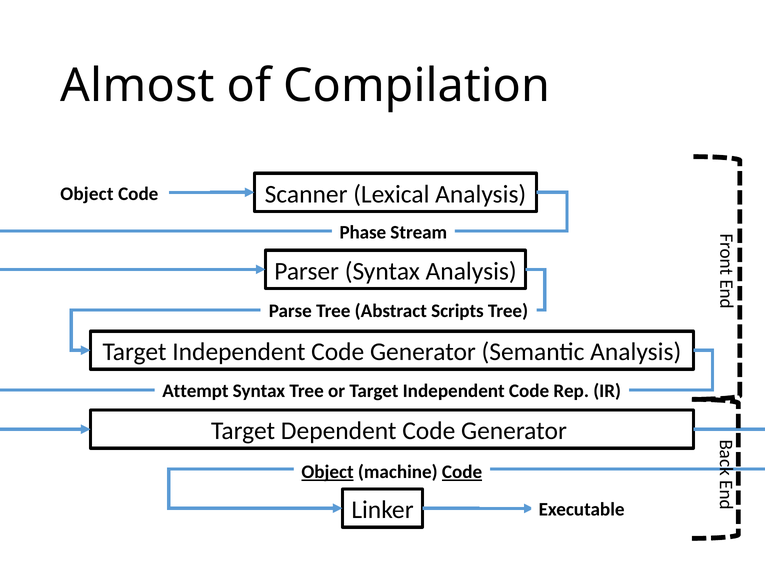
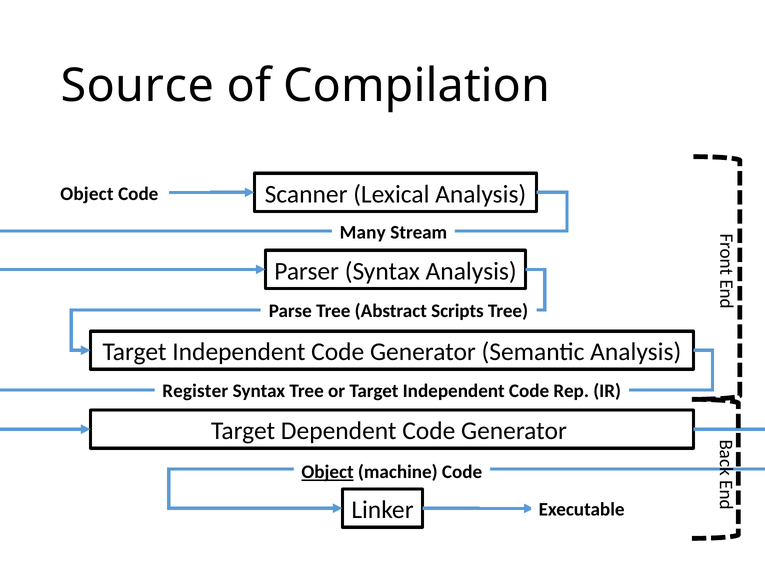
Almost: Almost -> Source
Phase: Phase -> Many
Attempt: Attempt -> Register
Code at (462, 472) underline: present -> none
